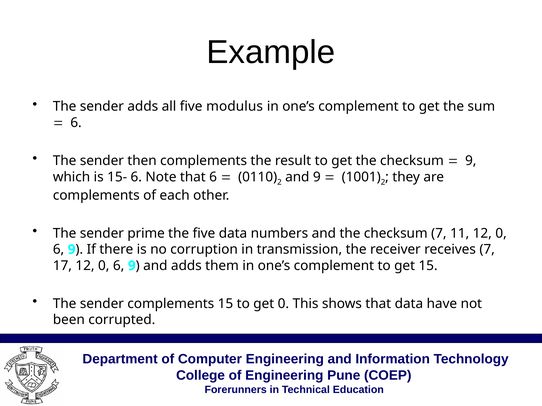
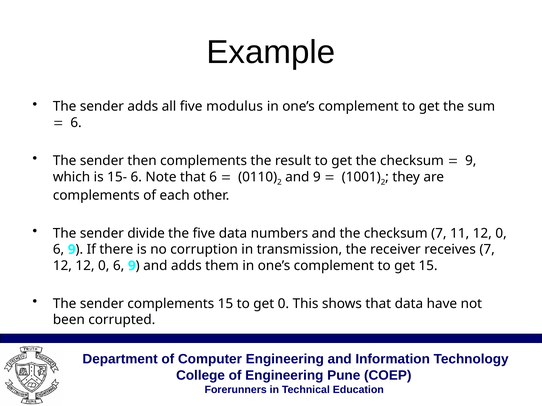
prime: prime -> divide
17 at (62, 266): 17 -> 12
